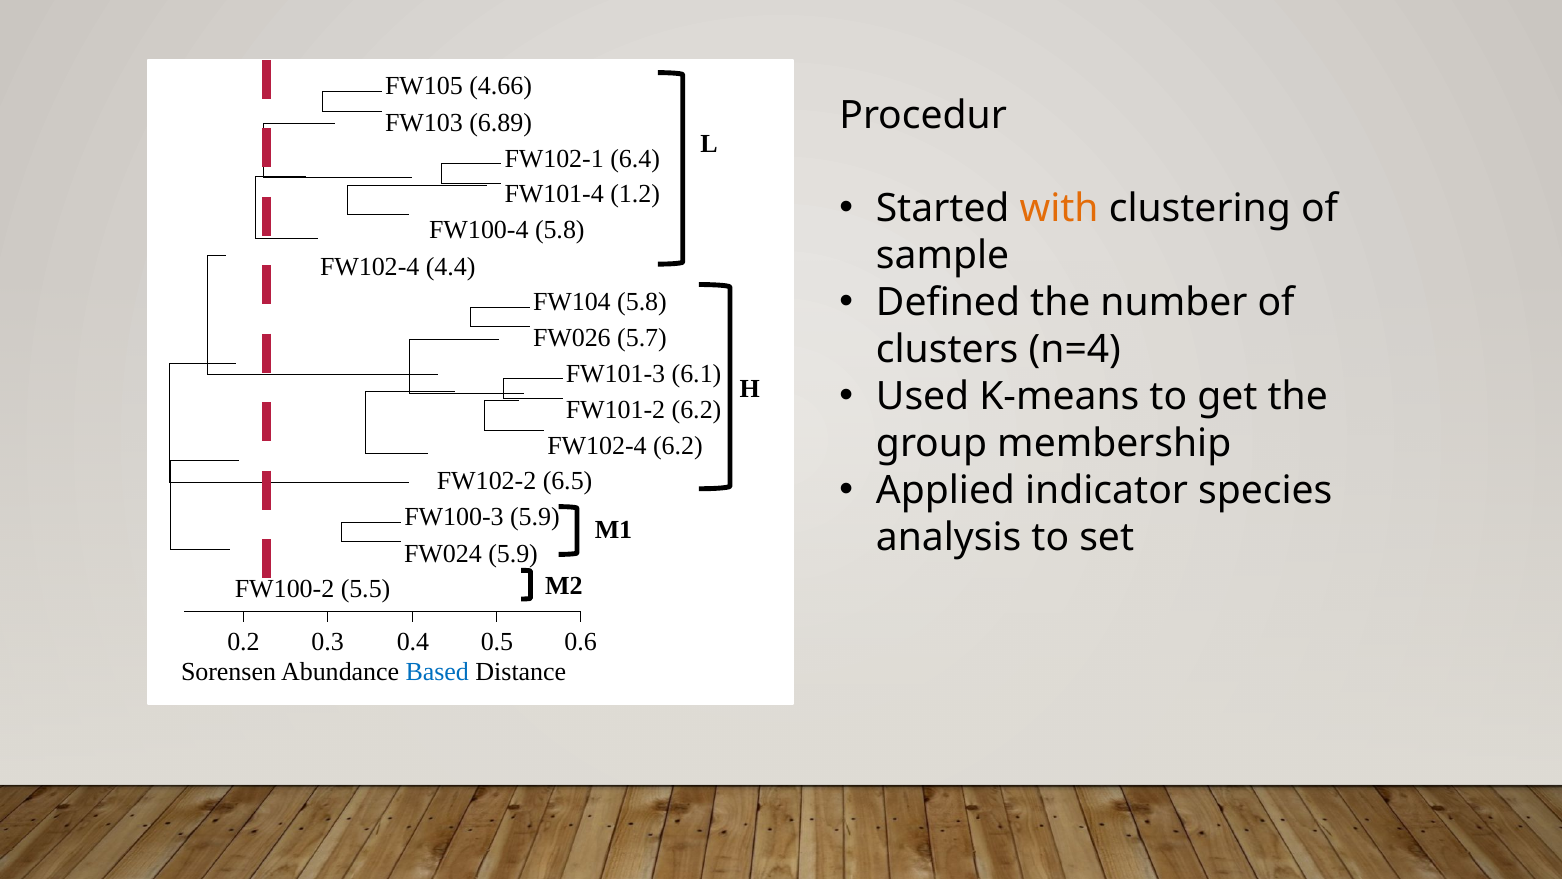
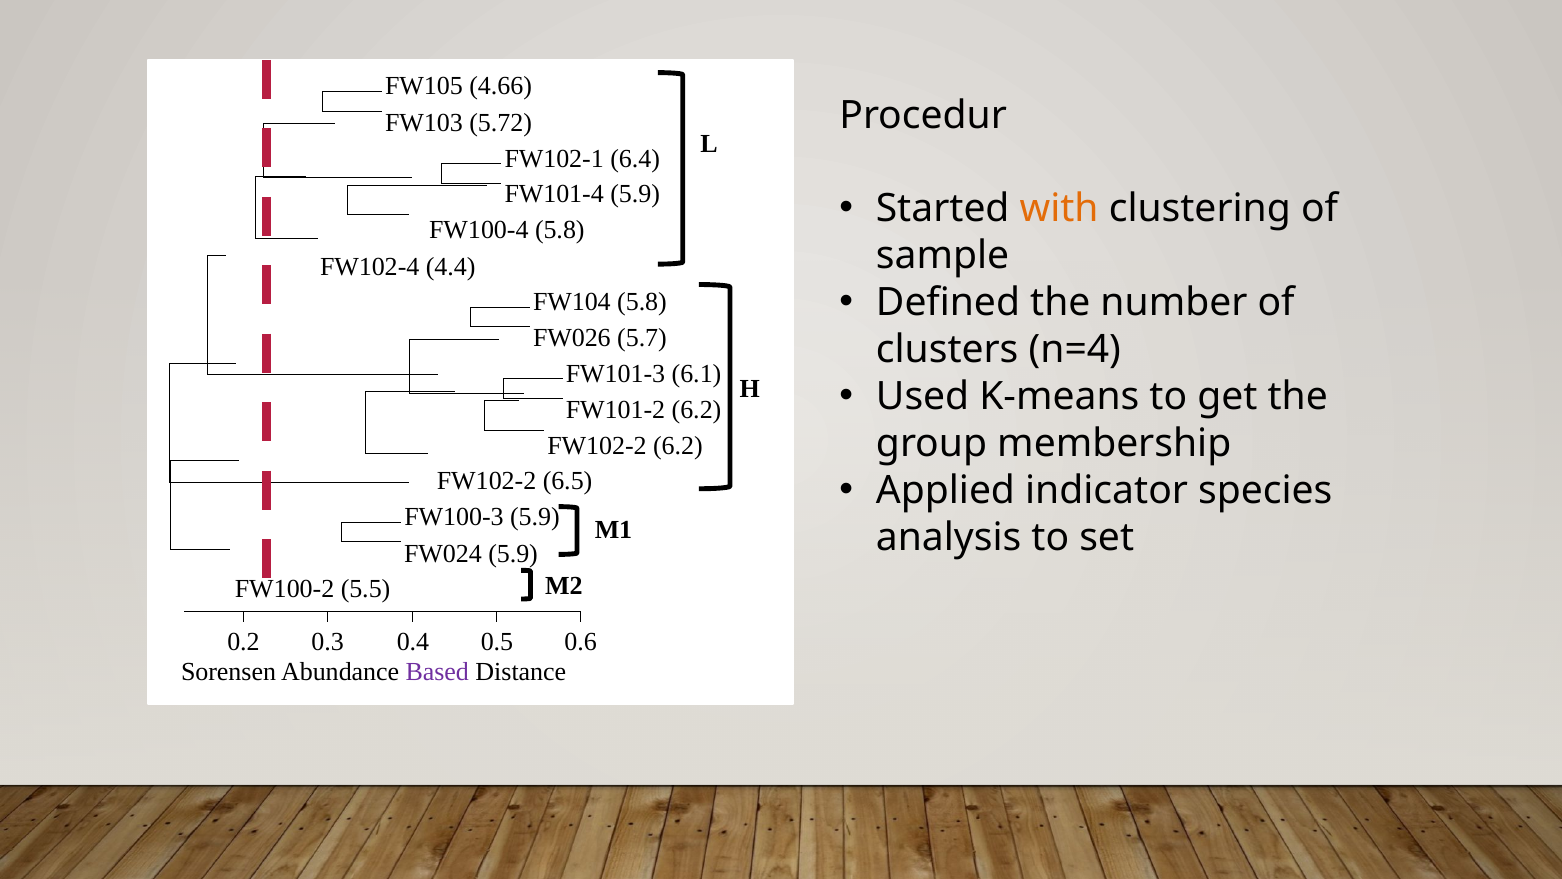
6.89: 6.89 -> 5.72
FW101-4 1.2: 1.2 -> 5.9
FW102-4 at (597, 445): FW102-4 -> FW102-2
Based colour: blue -> purple
